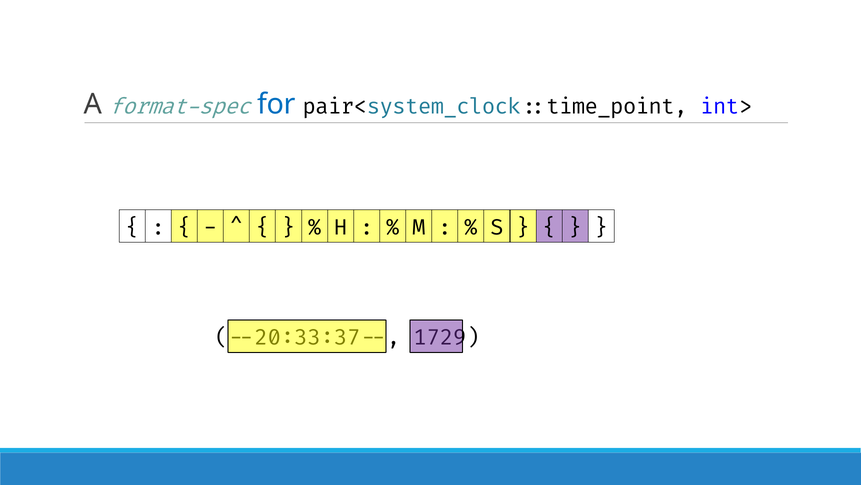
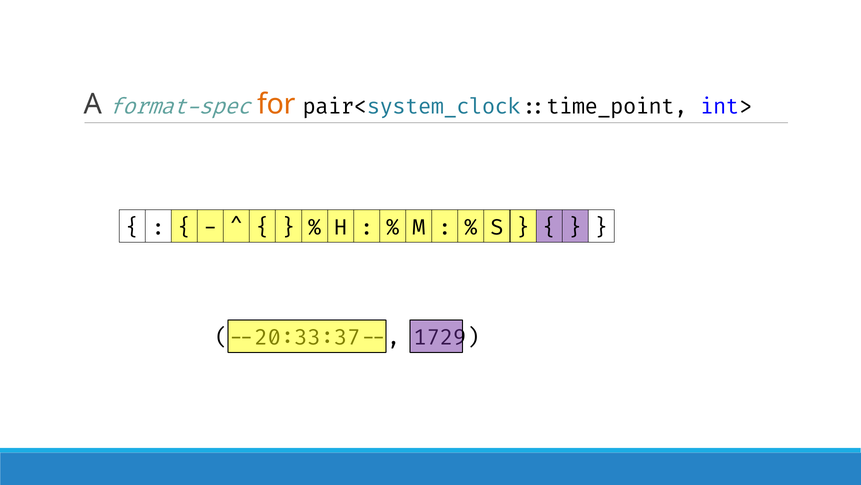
for colour: blue -> orange
